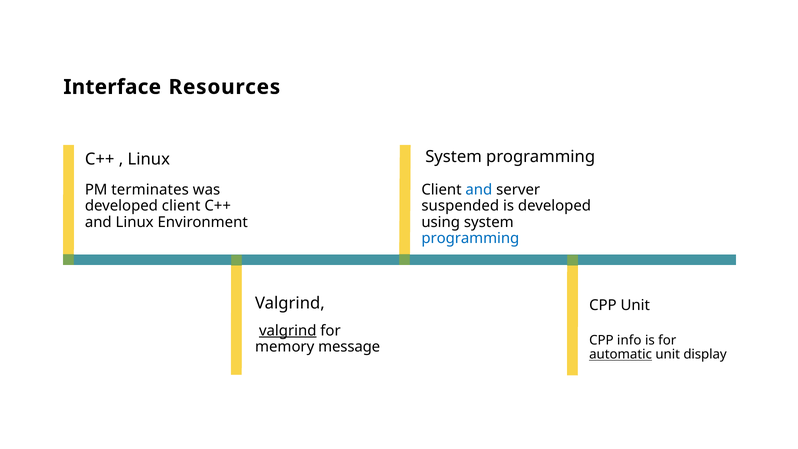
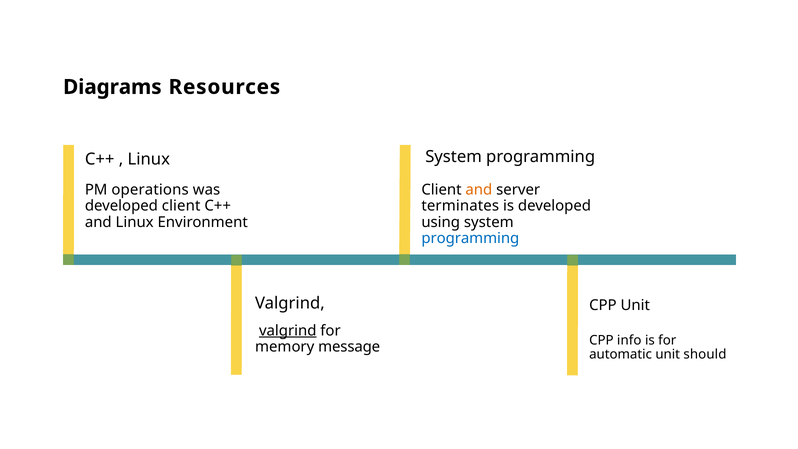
Interface: Interface -> Diagrams
terminates: terminates -> operations
and at (479, 190) colour: blue -> orange
suspended: suspended -> terminates
automatic underline: present -> none
display: display -> should
